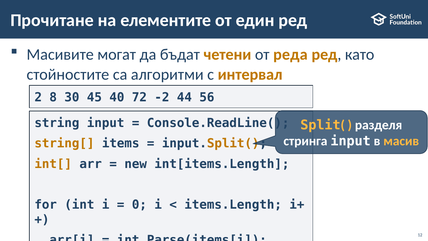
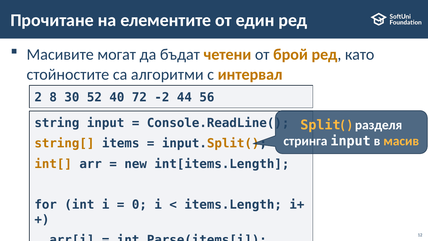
реда: реда -> брой
45: 45 -> 52
